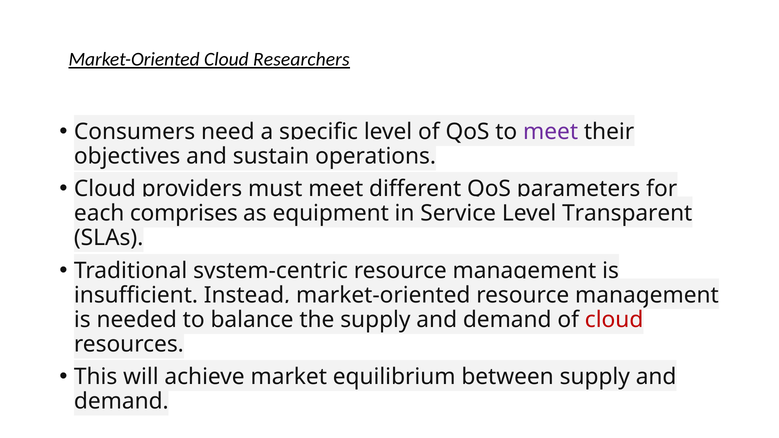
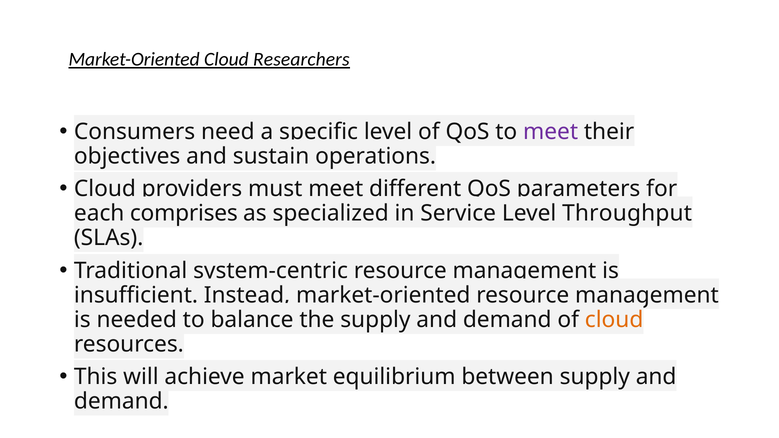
equipment: equipment -> specialized
Transparent: Transparent -> Throughput
cloud at (614, 320) colour: red -> orange
